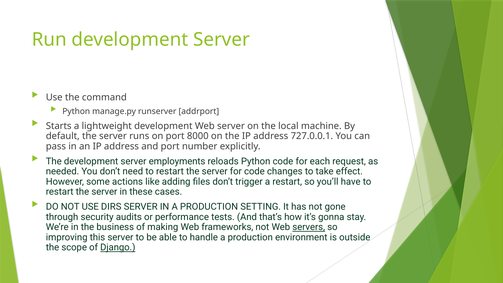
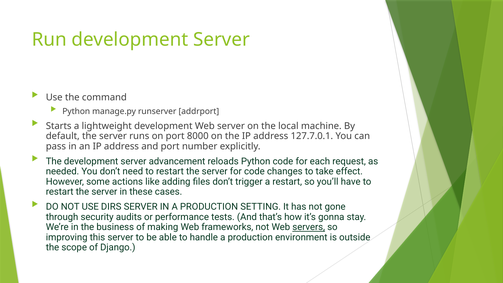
727.0.0.1: 727.0.0.1 -> 127.7.0.1
employments: employments -> advancement
Django underline: present -> none
